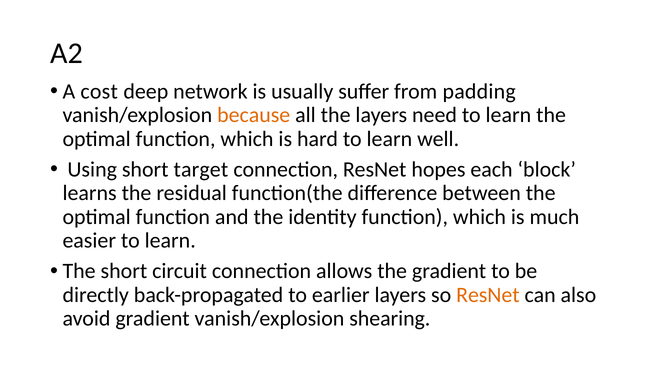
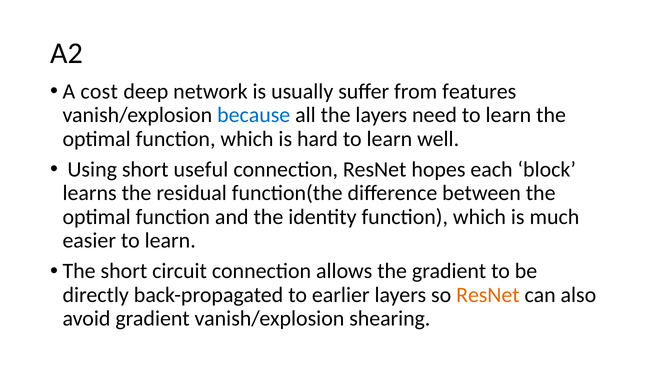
padding: padding -> features
because colour: orange -> blue
target: target -> useful
